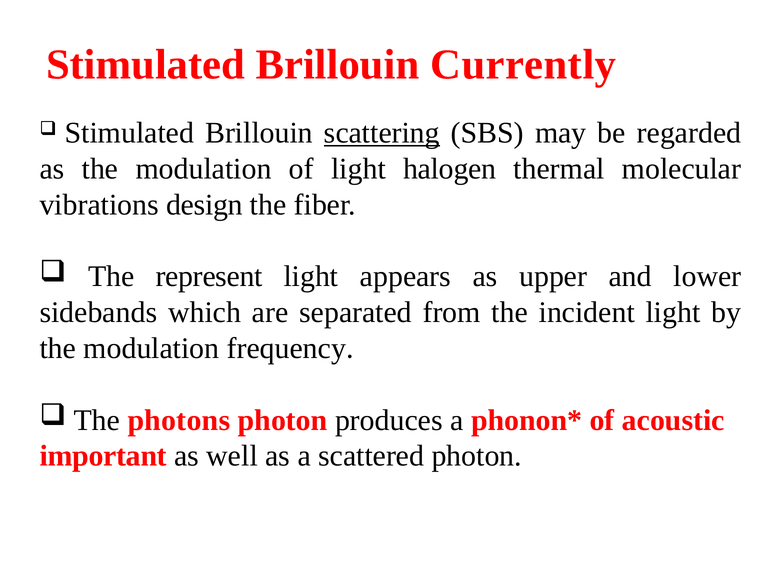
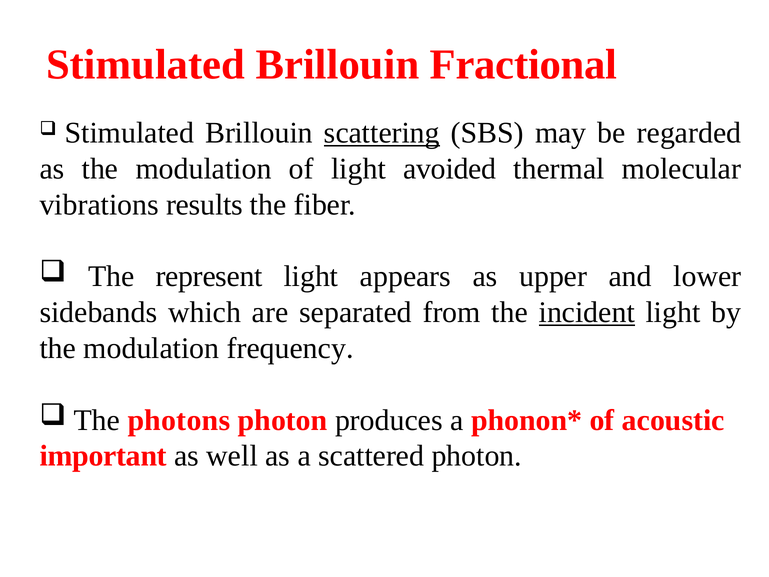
Currently: Currently -> Fractional
halogen: halogen -> avoided
design: design -> results
incident underline: none -> present
